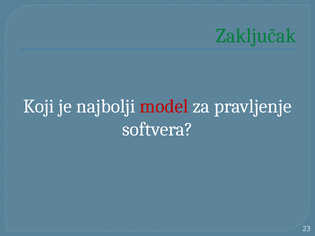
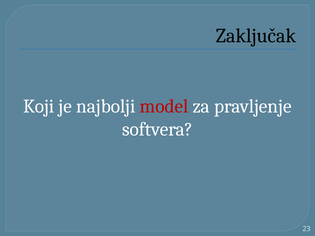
Zaključak colour: green -> black
